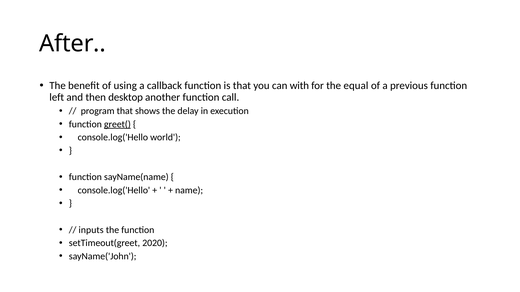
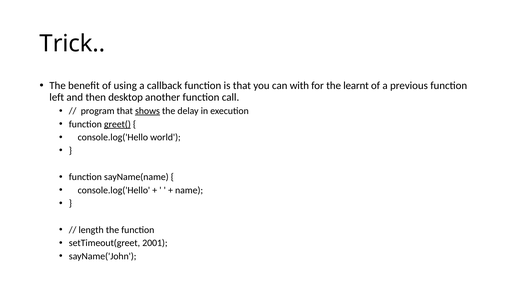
After: After -> Trick
equal: equal -> learnt
shows underline: none -> present
inputs: inputs -> length
2020: 2020 -> 2001
